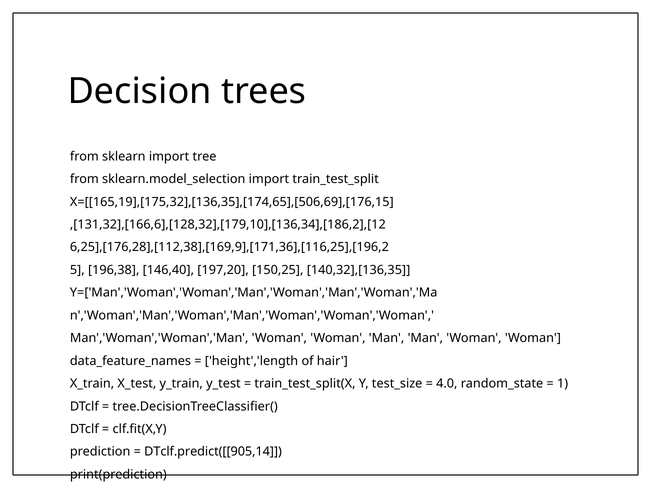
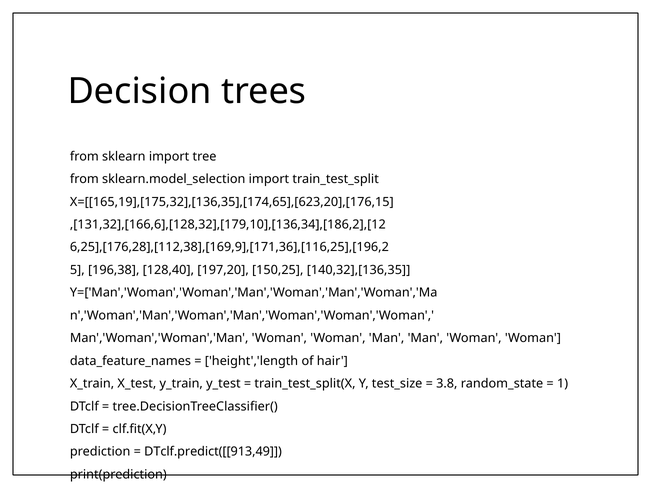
X=[[165,19],[175,32],[136,35],[174,65],[506,69],[176,15: X=[[165,19],[175,32],[136,35],[174,65],[506,69],[176,15 -> X=[[165,19],[175,32],[136,35],[174,65],[623,20],[176,15
146,40: 146,40 -> 128,40
4.0: 4.0 -> 3.8
DTclf.predict([[905,14: DTclf.predict([[905,14 -> DTclf.predict([[913,49
